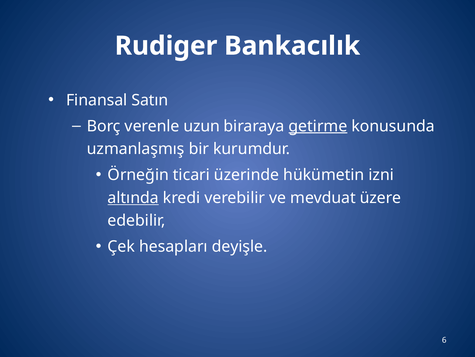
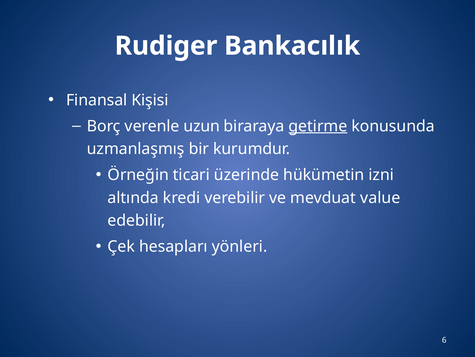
Satın: Satın -> Kişisi
altında underline: present -> none
üzere: üzere -> value
deyişle: deyişle -> yönleri
